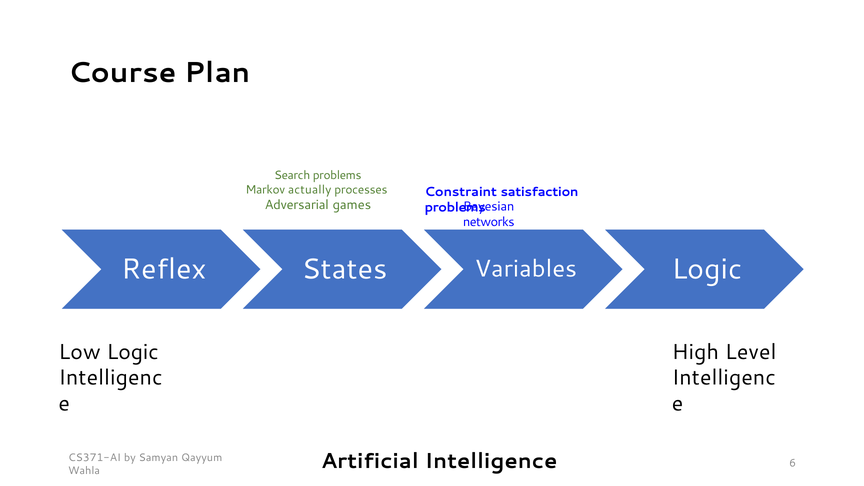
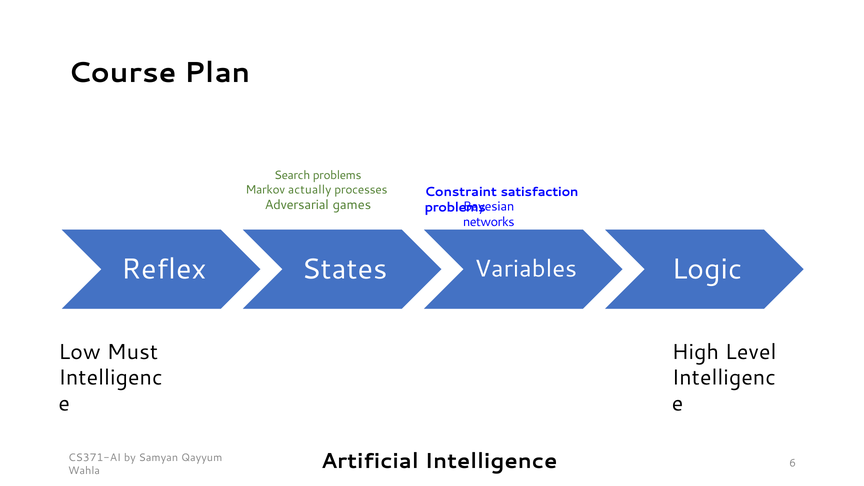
Low Logic: Logic -> Must
